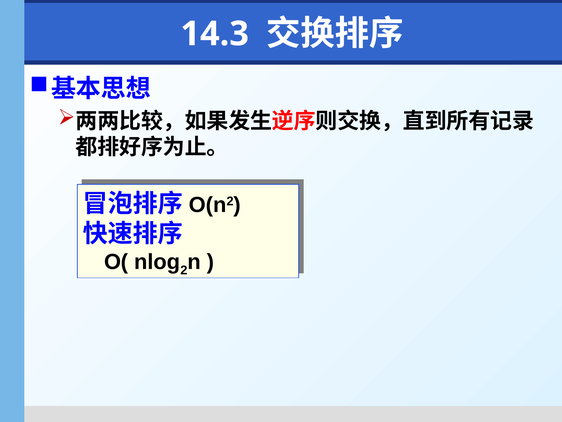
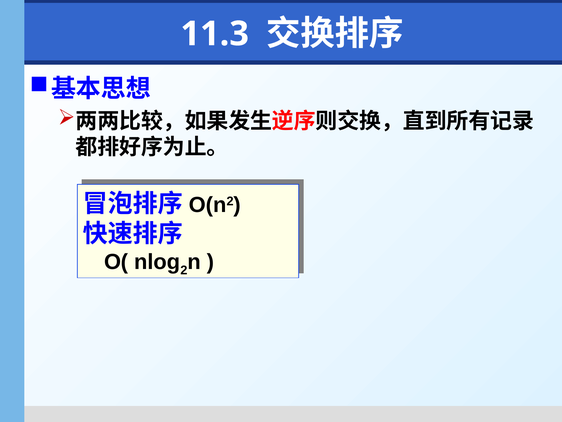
14.3: 14.3 -> 11.3
